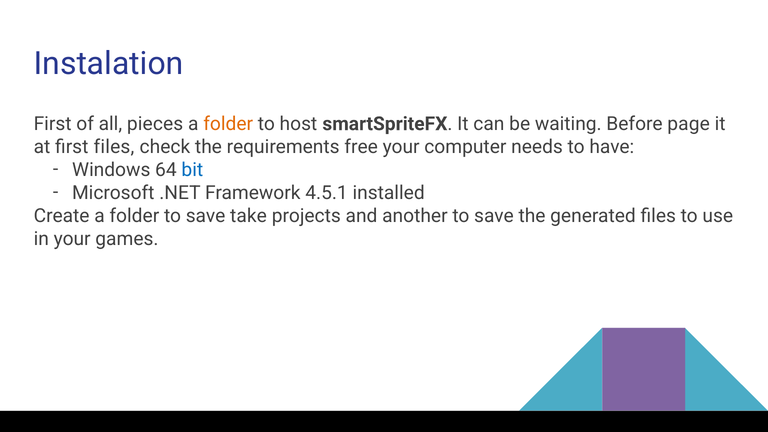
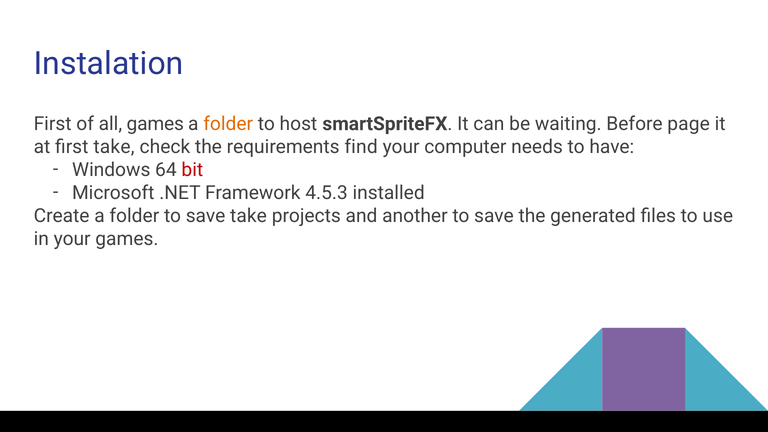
all pieces: pieces -> games
first files: files -> take
free: free -> find
bit colour: blue -> red
4.5.1: 4.5.1 -> 4.5.3
